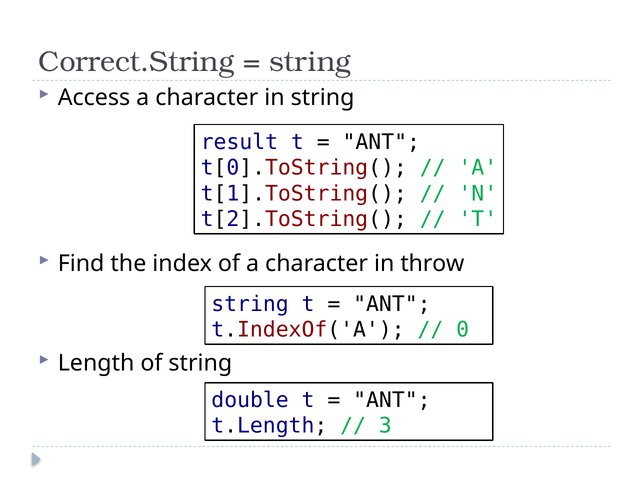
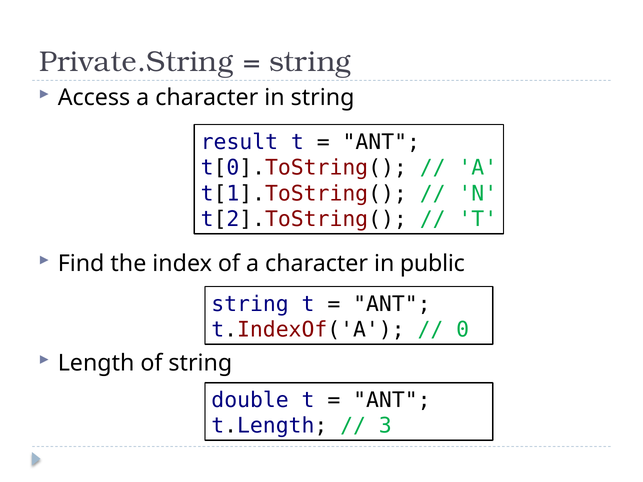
Correct.String: Correct.String -> Private.String
throw: throw -> public
